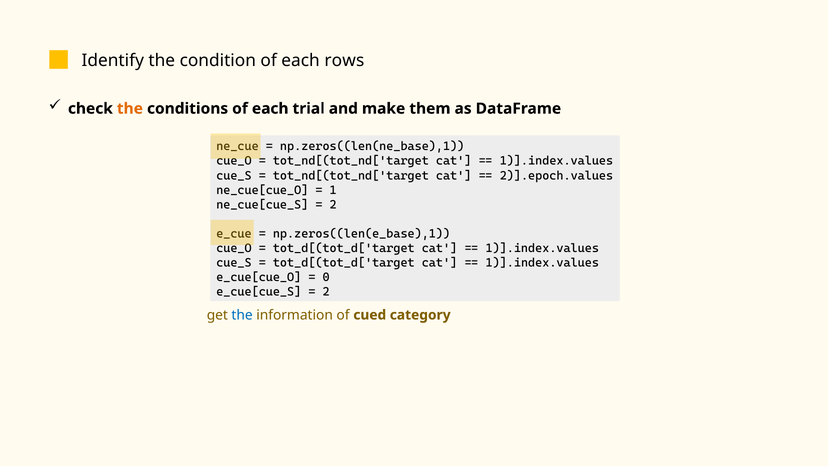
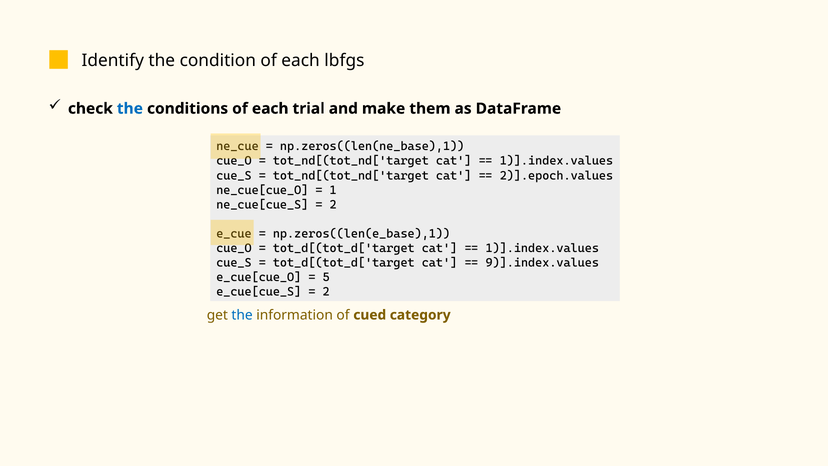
rows: rows -> lbfgs
the at (130, 109) colour: orange -> blue
1)].index.values at (542, 262): 1)].index.values -> 9)].index.values
0: 0 -> 5
